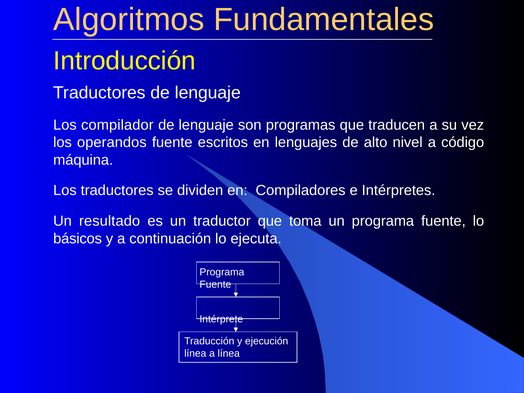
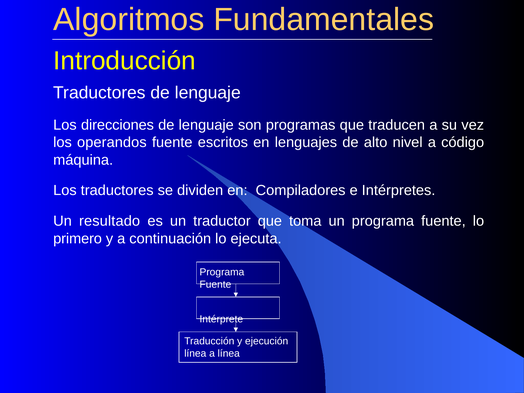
compilador: compilador -> direcciones
básicos: básicos -> primero
